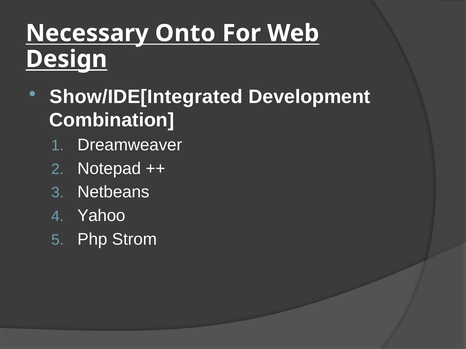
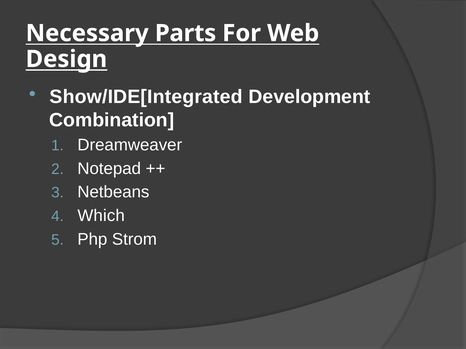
Onto: Onto -> Parts
Yahoo: Yahoo -> Which
